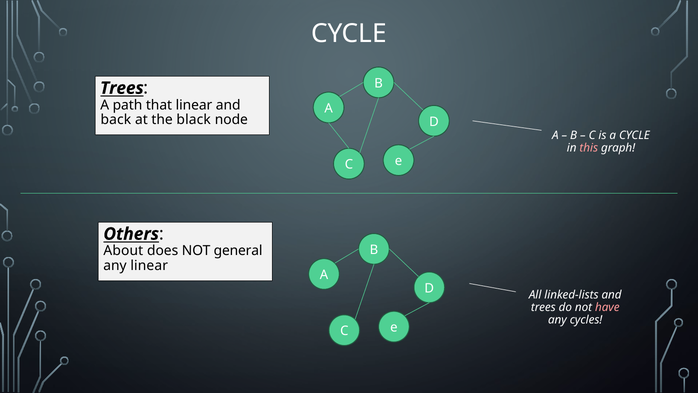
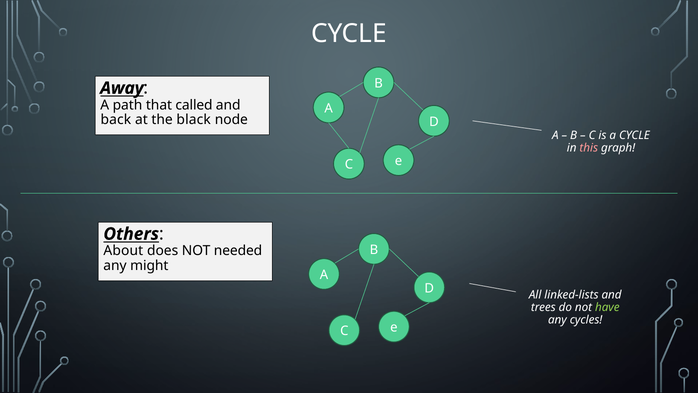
Trees at (122, 88): Trees -> Away
that linear: linear -> called
general: general -> needed
any linear: linear -> might
have colour: pink -> light green
